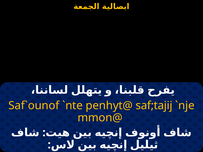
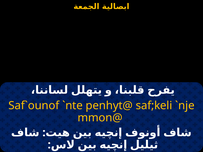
saf;tajij: saf;tajij -> saf;keli
